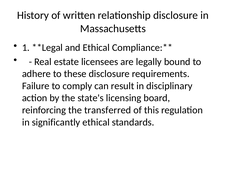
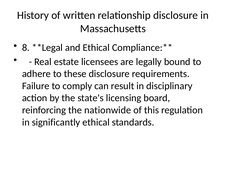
1: 1 -> 8
transferred: transferred -> nationwide
